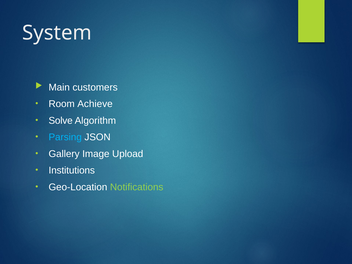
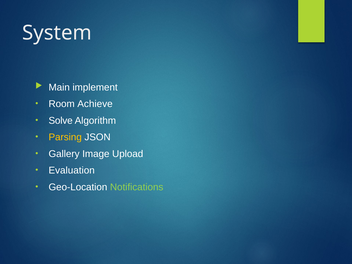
customers: customers -> implement
Parsing colour: light blue -> yellow
Institutions: Institutions -> Evaluation
